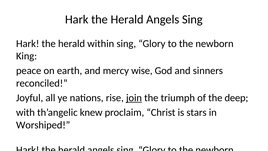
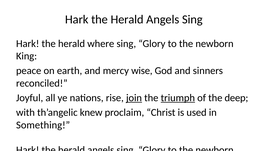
within: within -> where
triumph underline: none -> present
stars: stars -> used
Worshiped: Worshiped -> Something
